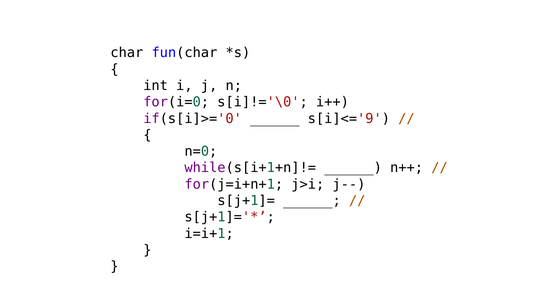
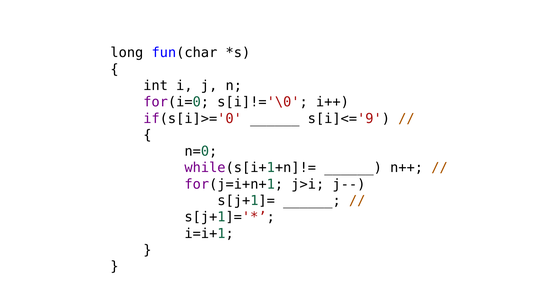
char: char -> long
